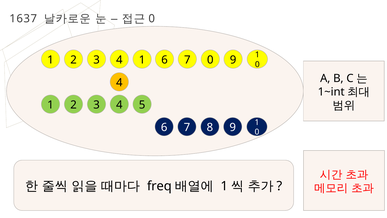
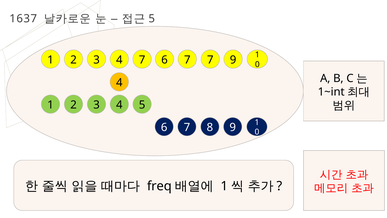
0 at (152, 19): 0 -> 5
3 4 1: 1 -> 7
7 0: 0 -> 7
